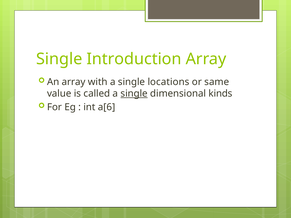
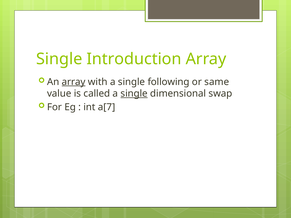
array at (74, 82) underline: none -> present
locations: locations -> following
kinds: kinds -> swap
a[6: a[6 -> a[7
